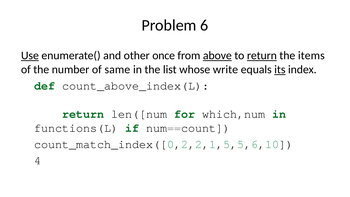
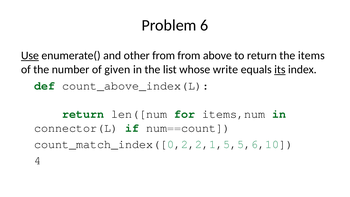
other once: once -> from
above underline: present -> none
return at (262, 56) underline: present -> none
same: same -> given
which,num: which,num -> items,num
functions(L: functions(L -> connector(L
